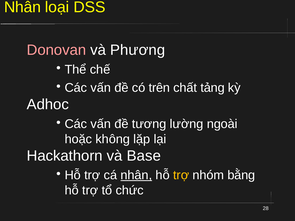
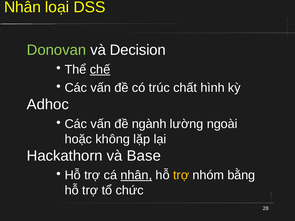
Donovan colour: pink -> light green
Phương: Phương -> Decision
chế underline: none -> present
trên: trên -> trúc
tảng: tảng -> hình
tương: tương -> ngành
